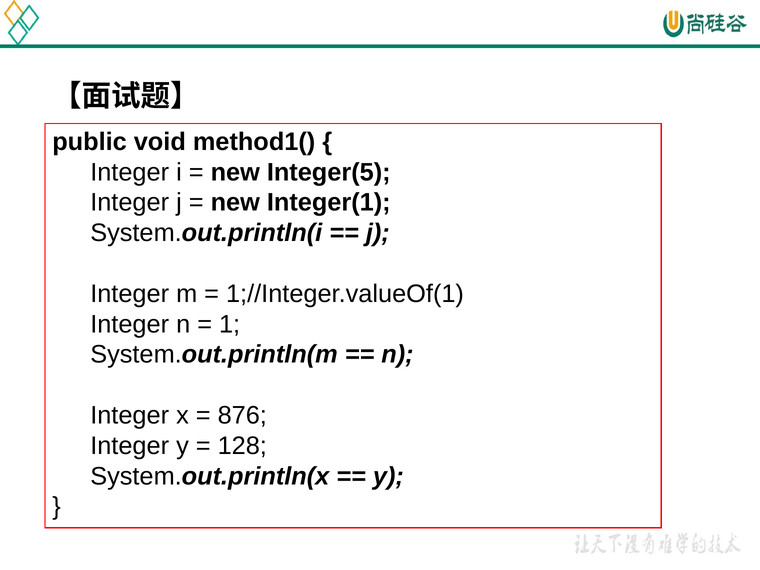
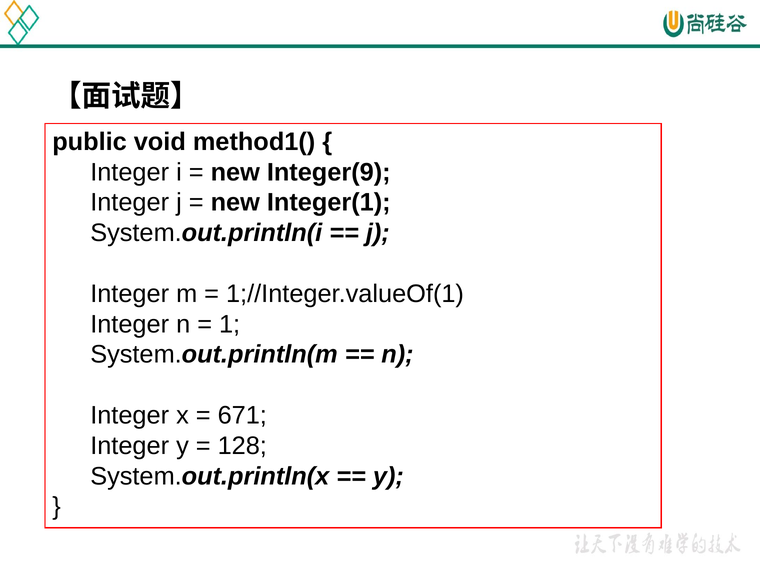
Integer(5: Integer(5 -> Integer(9
876: 876 -> 671
